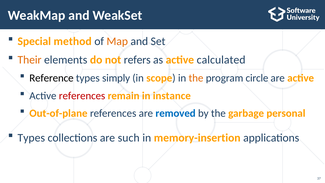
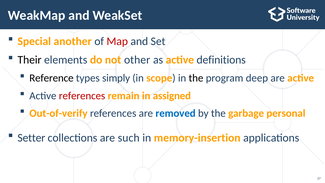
method: method -> another
Map colour: orange -> red
Their colour: orange -> black
refers: refers -> other
calculated: calculated -> definitions
the at (196, 78) colour: orange -> black
circle: circle -> deep
instance: instance -> assigned
Out-of-plane: Out-of-plane -> Out-of-verify
Types at (31, 138): Types -> Setter
